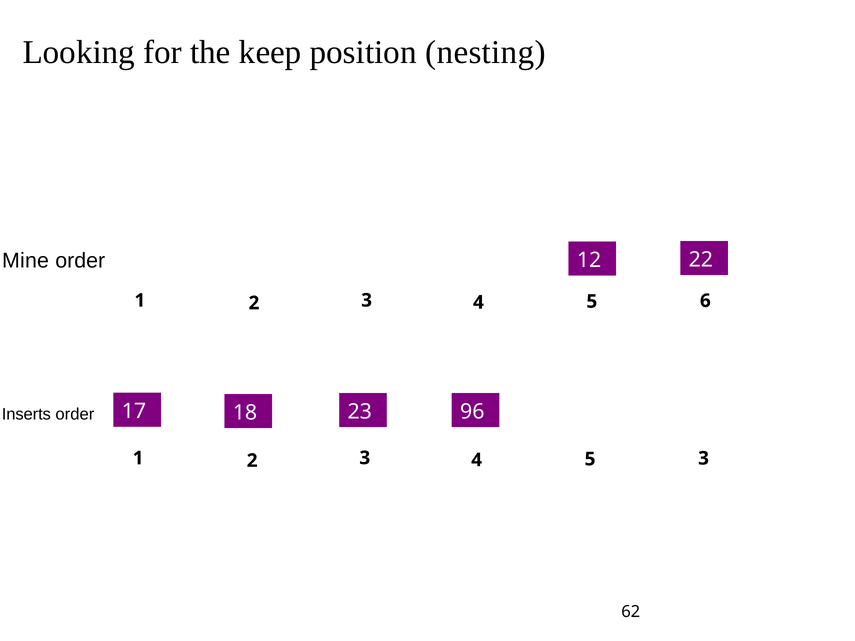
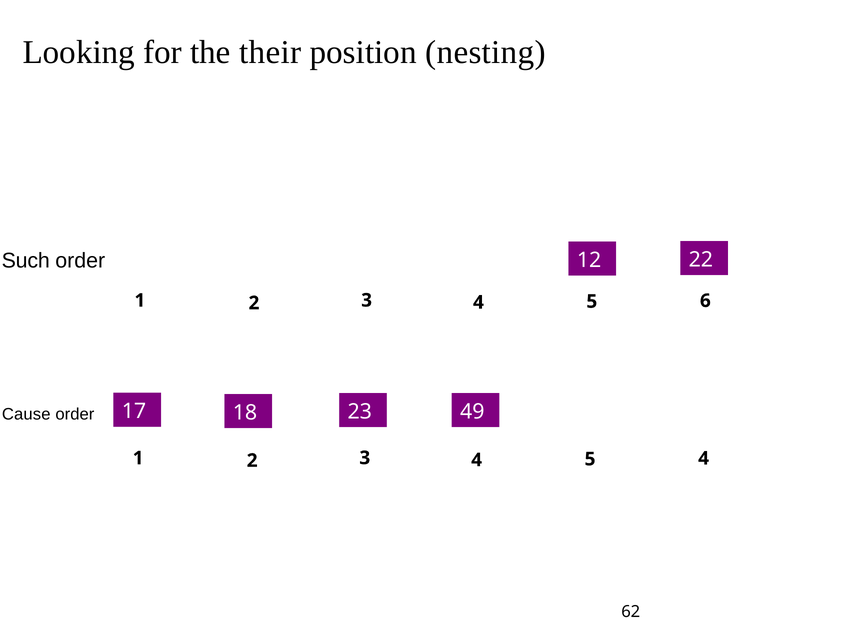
keep: keep -> their
Mine: Mine -> Such
96: 96 -> 49
Inserts: Inserts -> Cause
2 3: 3 -> 4
